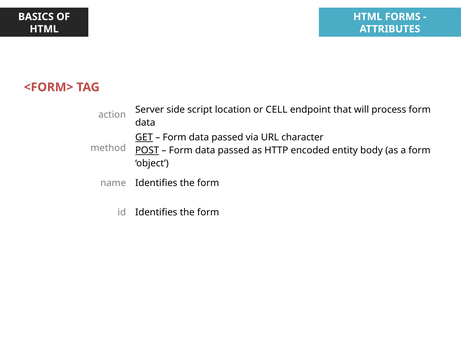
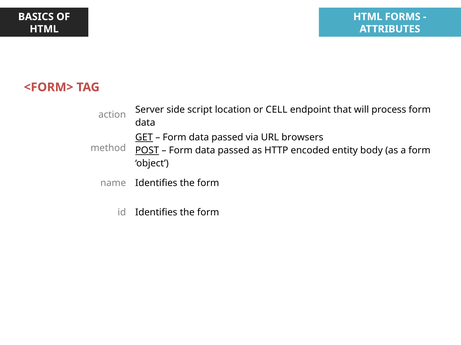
character: character -> browsers
